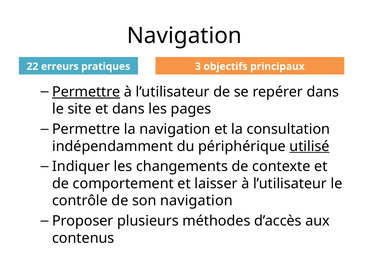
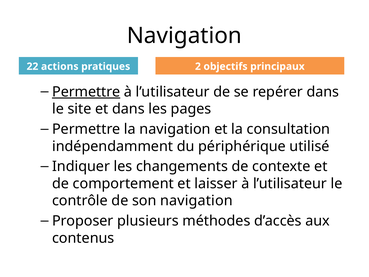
erreurs: erreurs -> actions
3: 3 -> 2
utilisé underline: present -> none
